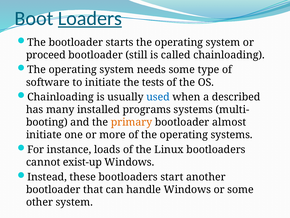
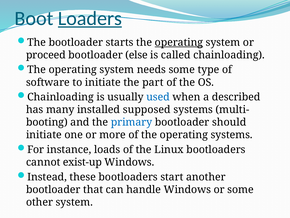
operating at (179, 42) underline: none -> present
still: still -> else
tests: tests -> part
programs: programs -> supposed
primary colour: orange -> blue
almost: almost -> should
